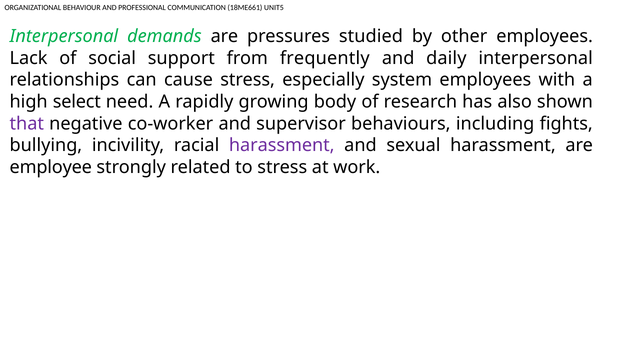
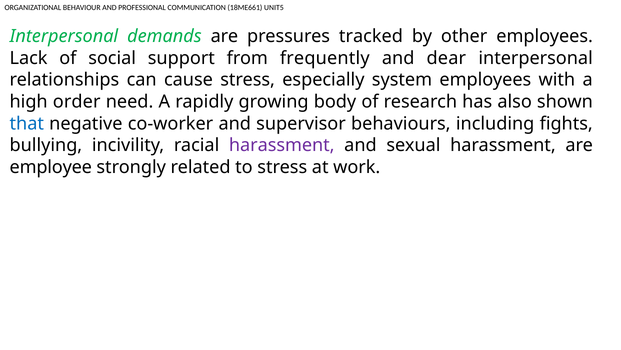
studied: studied -> tracked
daily: daily -> dear
select: select -> order
that colour: purple -> blue
